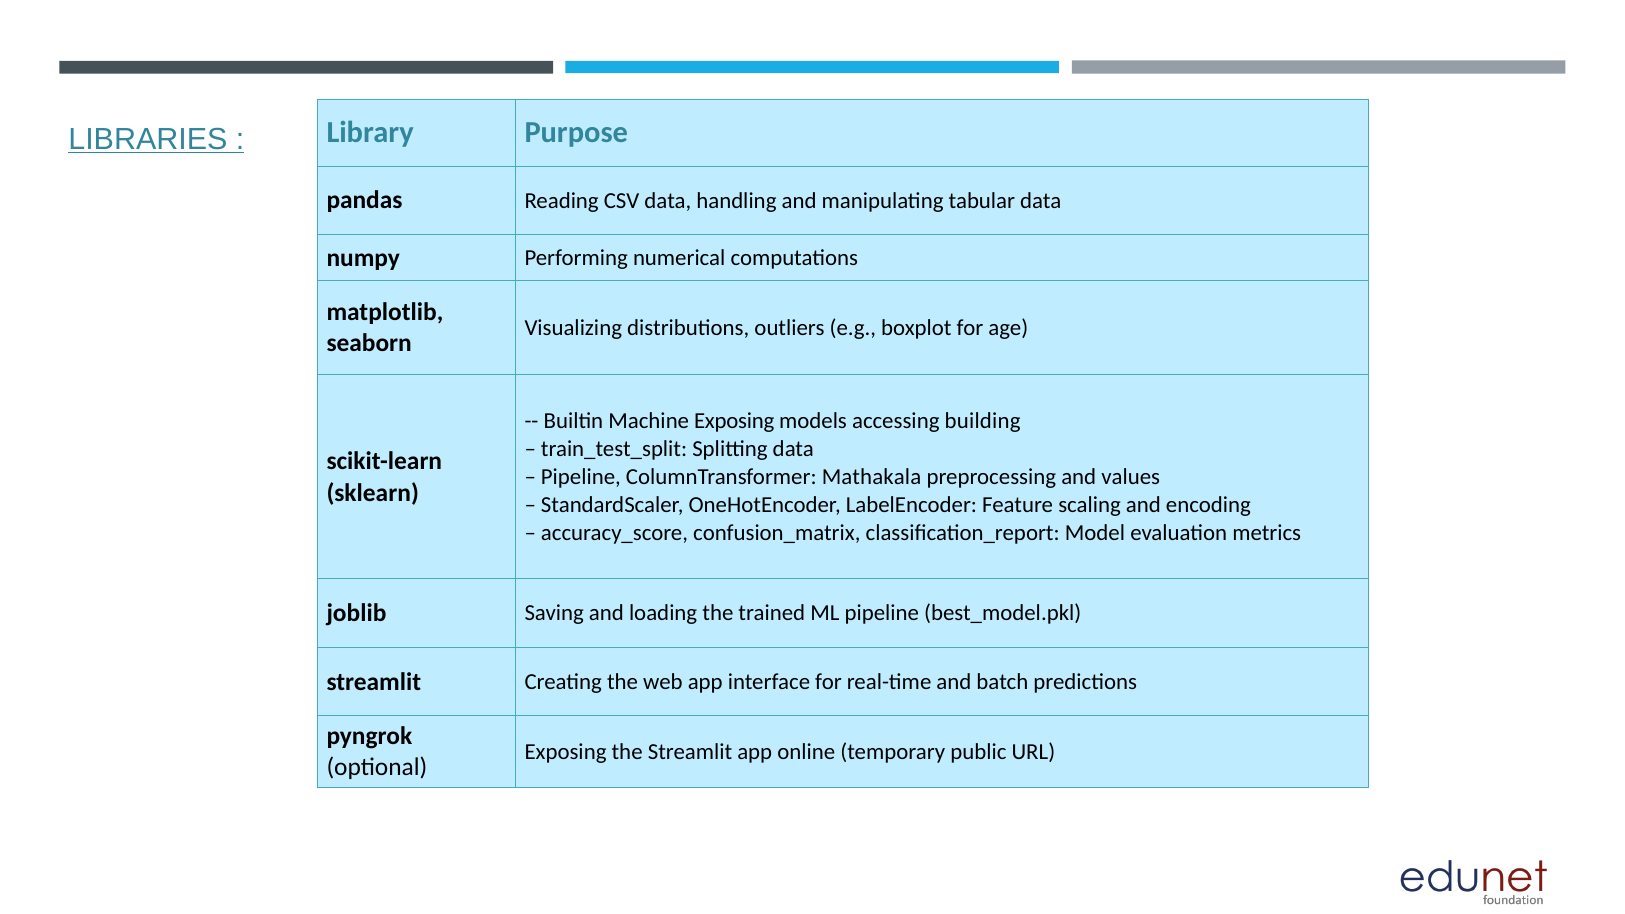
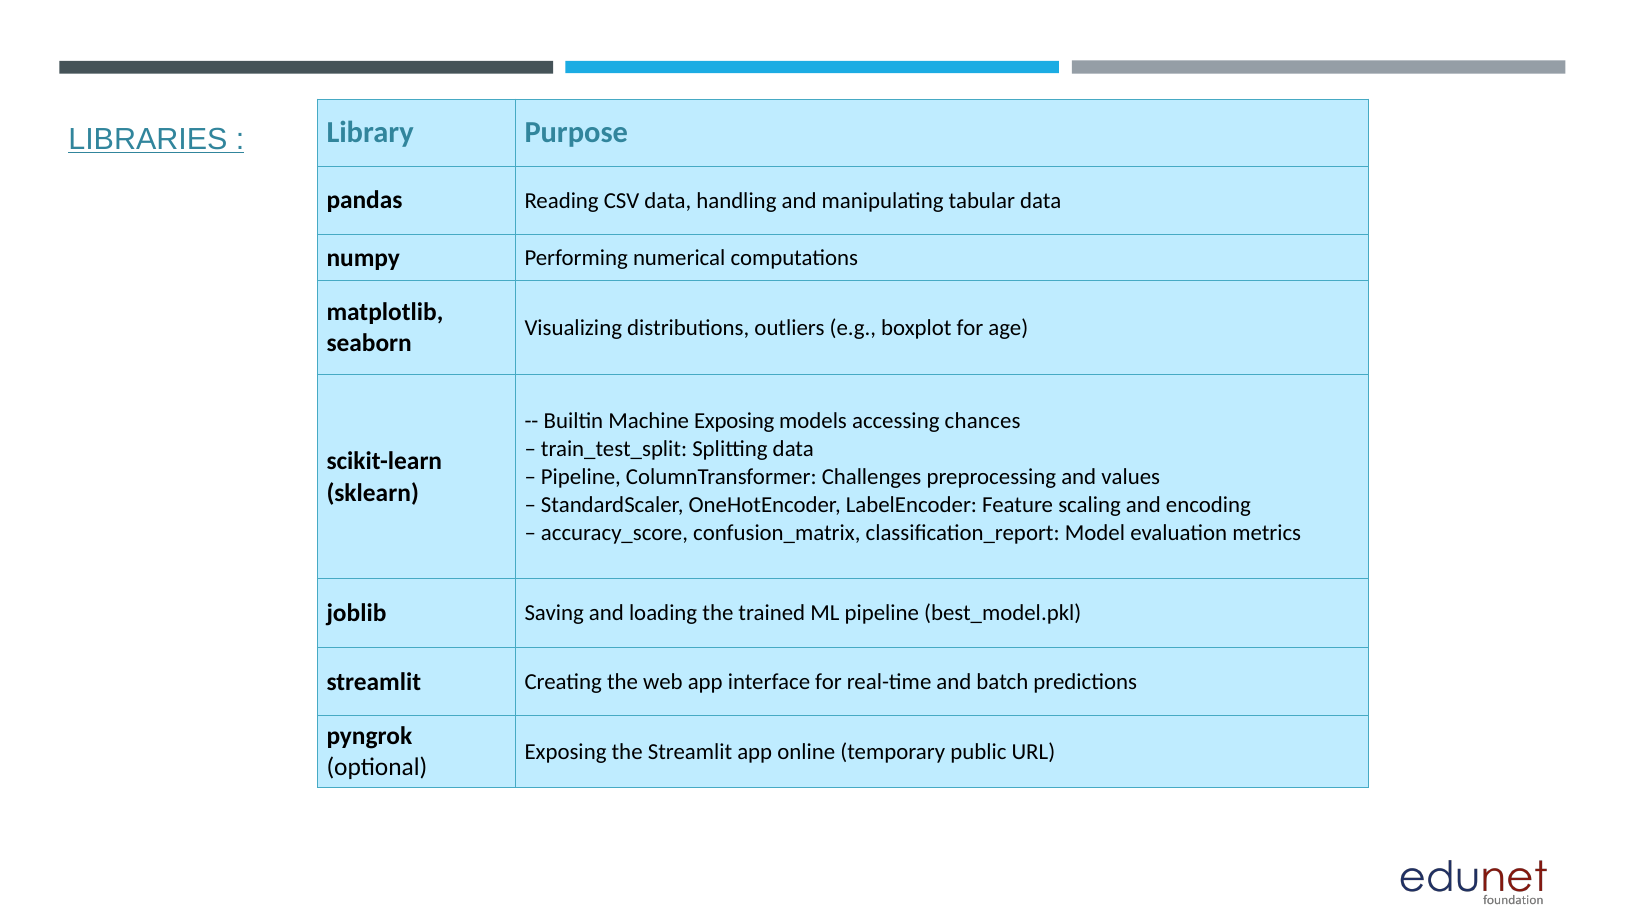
building: building -> chances
Mathakala: Mathakala -> Challenges
